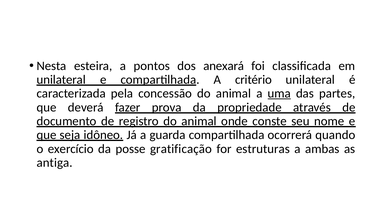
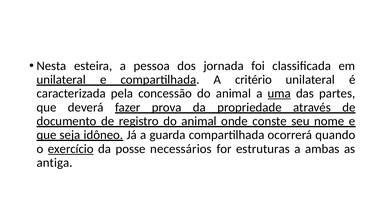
pontos: pontos -> pessoa
anexará: anexará -> jornada
exercício underline: none -> present
gratificação: gratificação -> necessários
